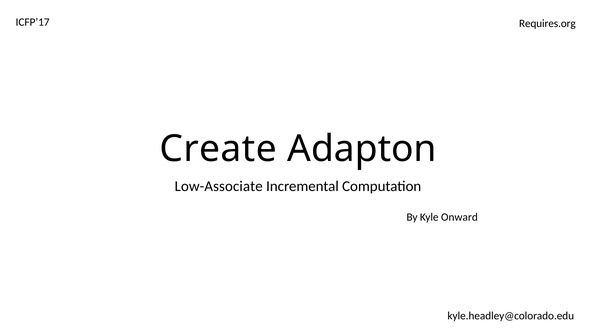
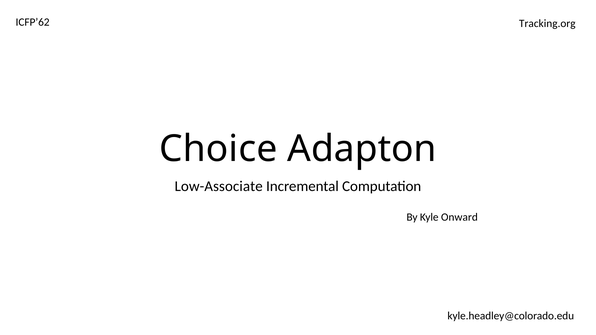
ICFP’17: ICFP’17 -> ICFP’62
Requires.org: Requires.org -> Tracking.org
Create: Create -> Choice
